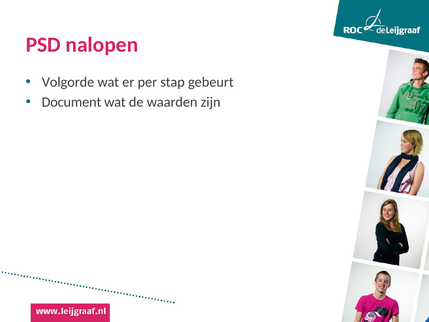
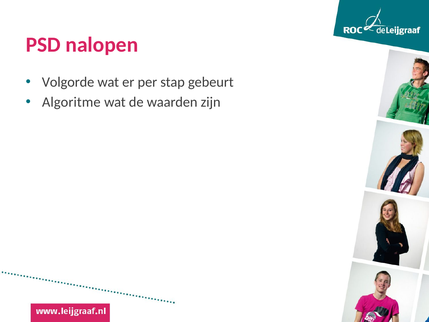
Document: Document -> Algoritme
